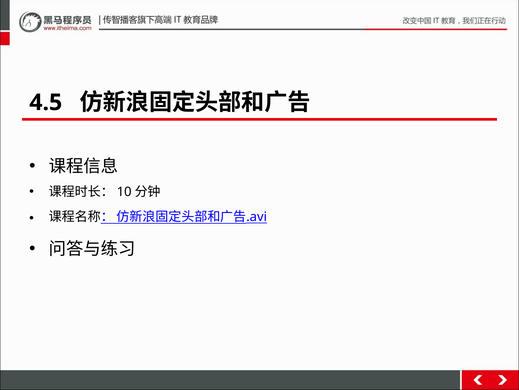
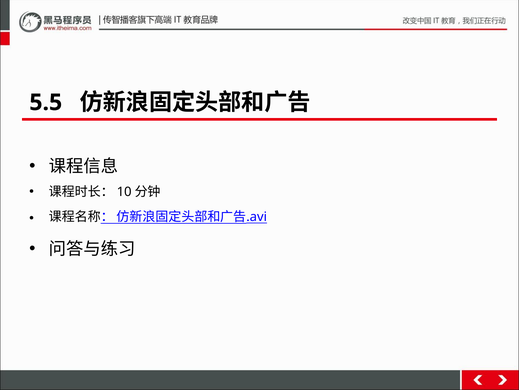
4.5: 4.5 -> 5.5
